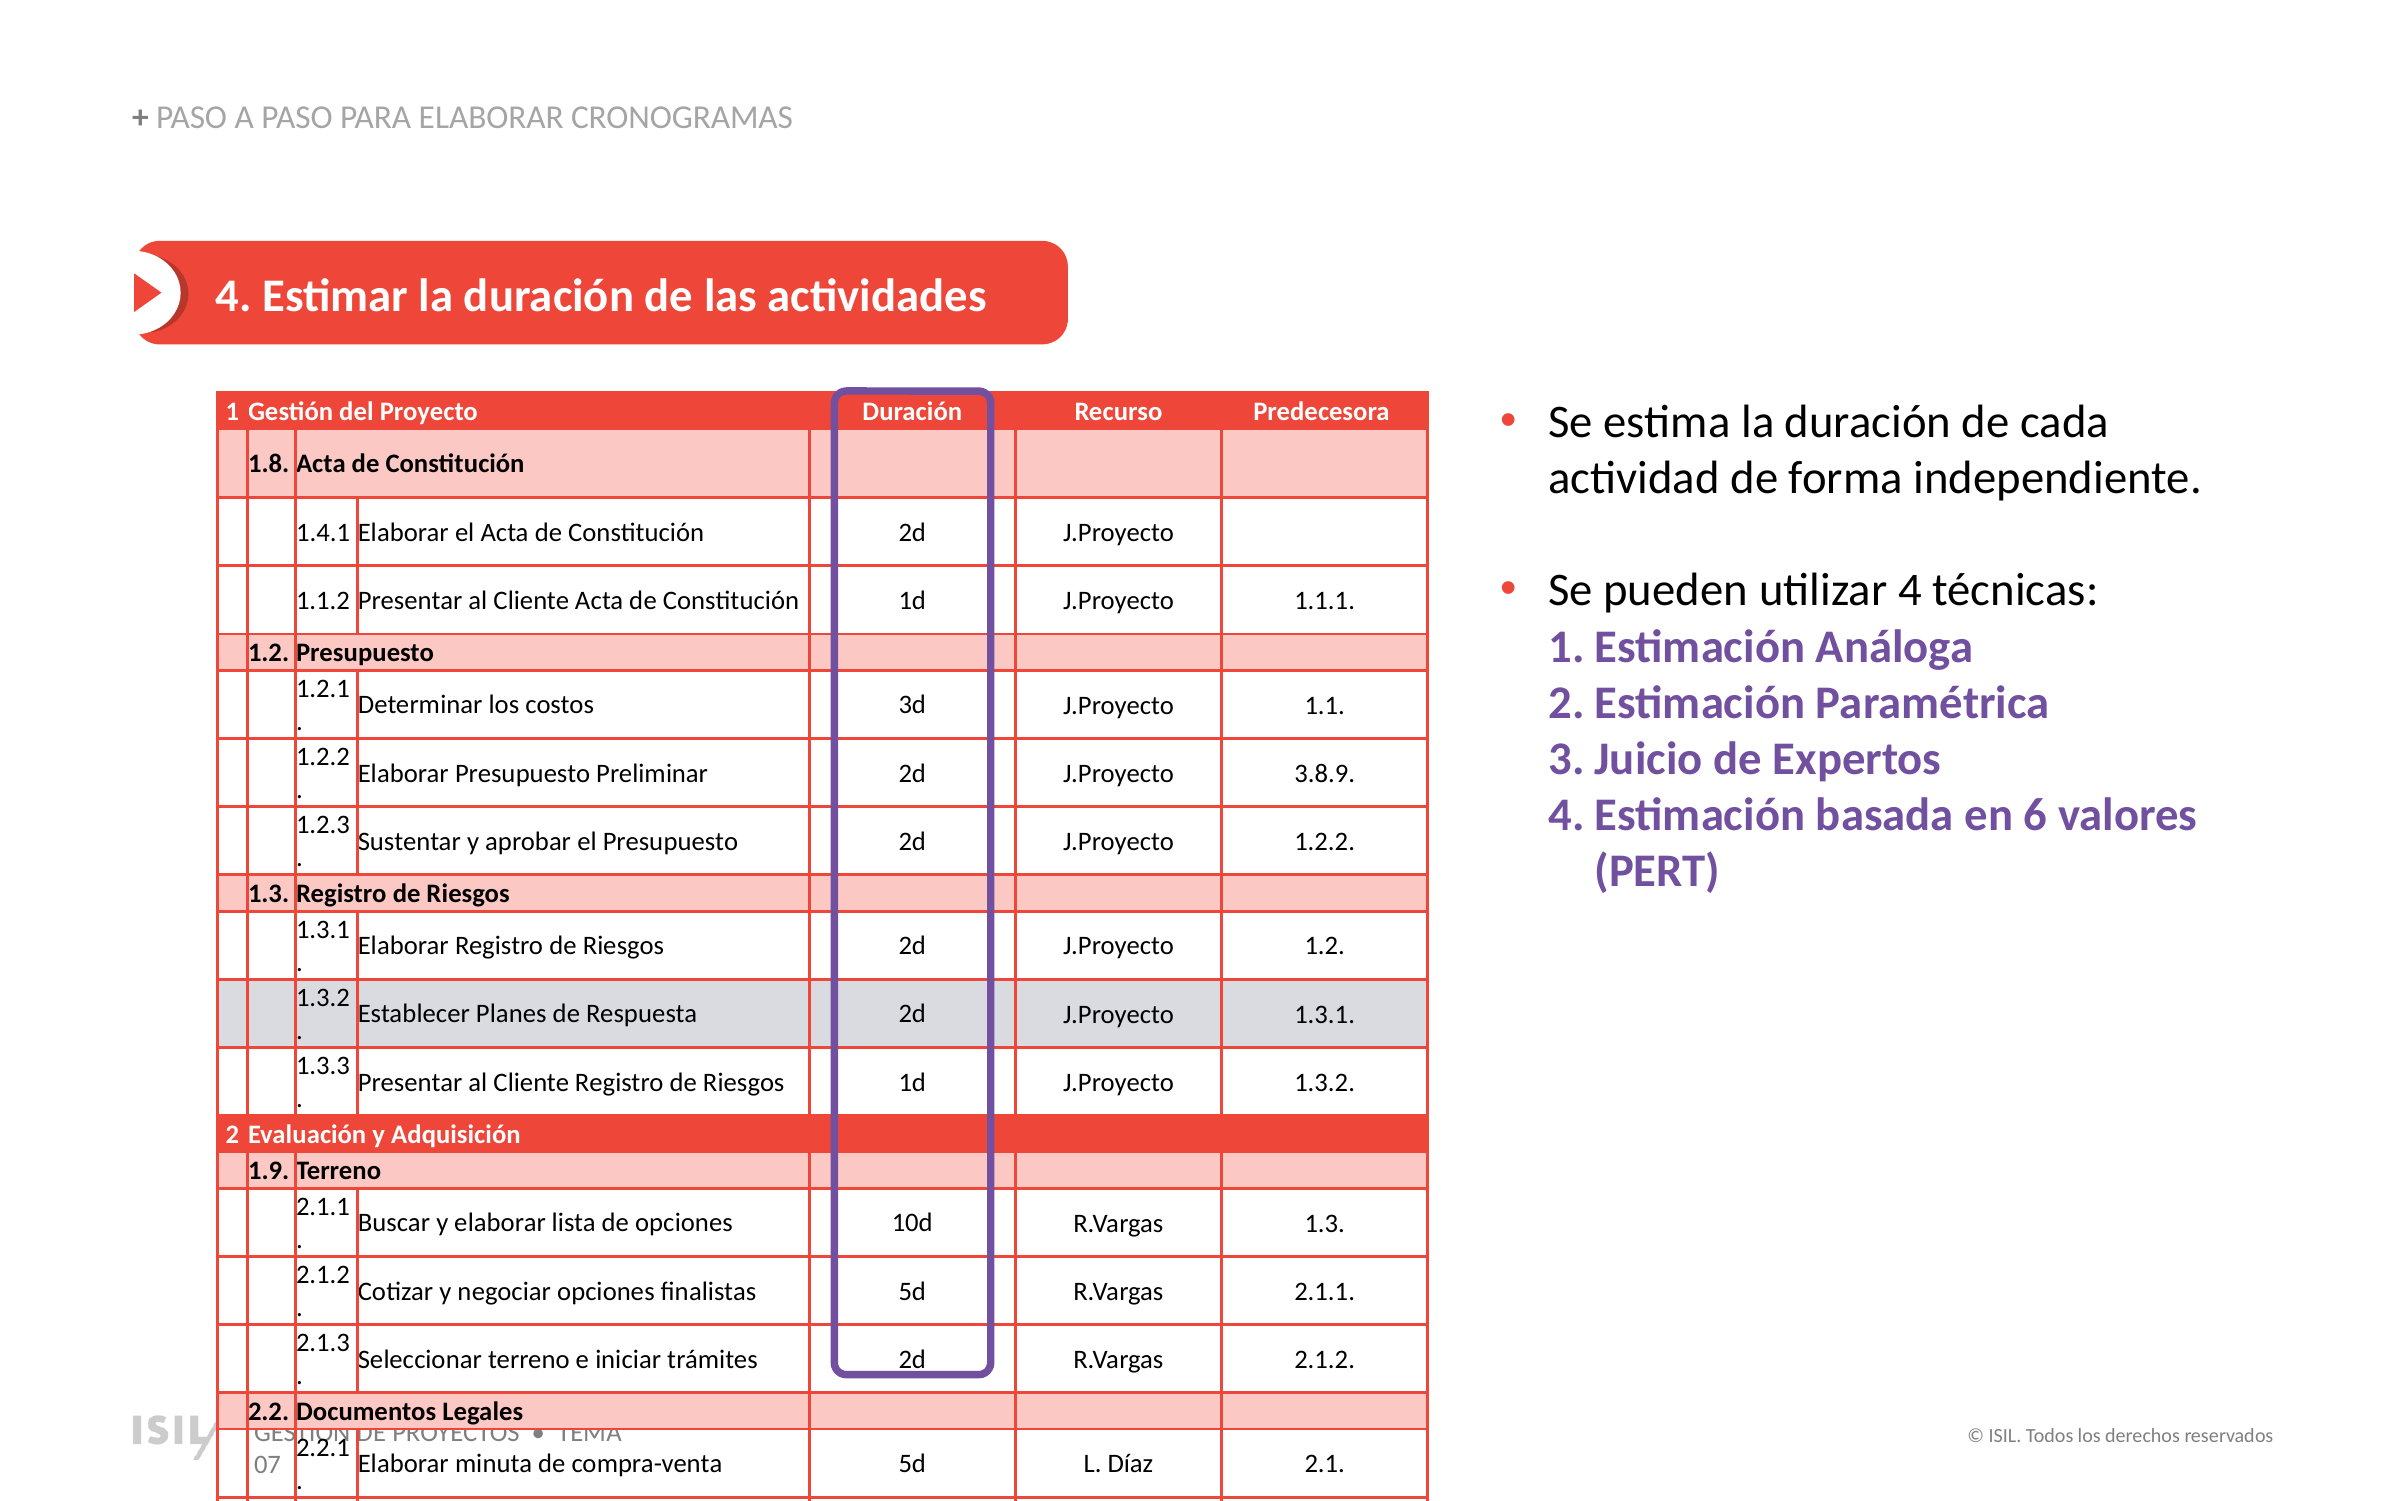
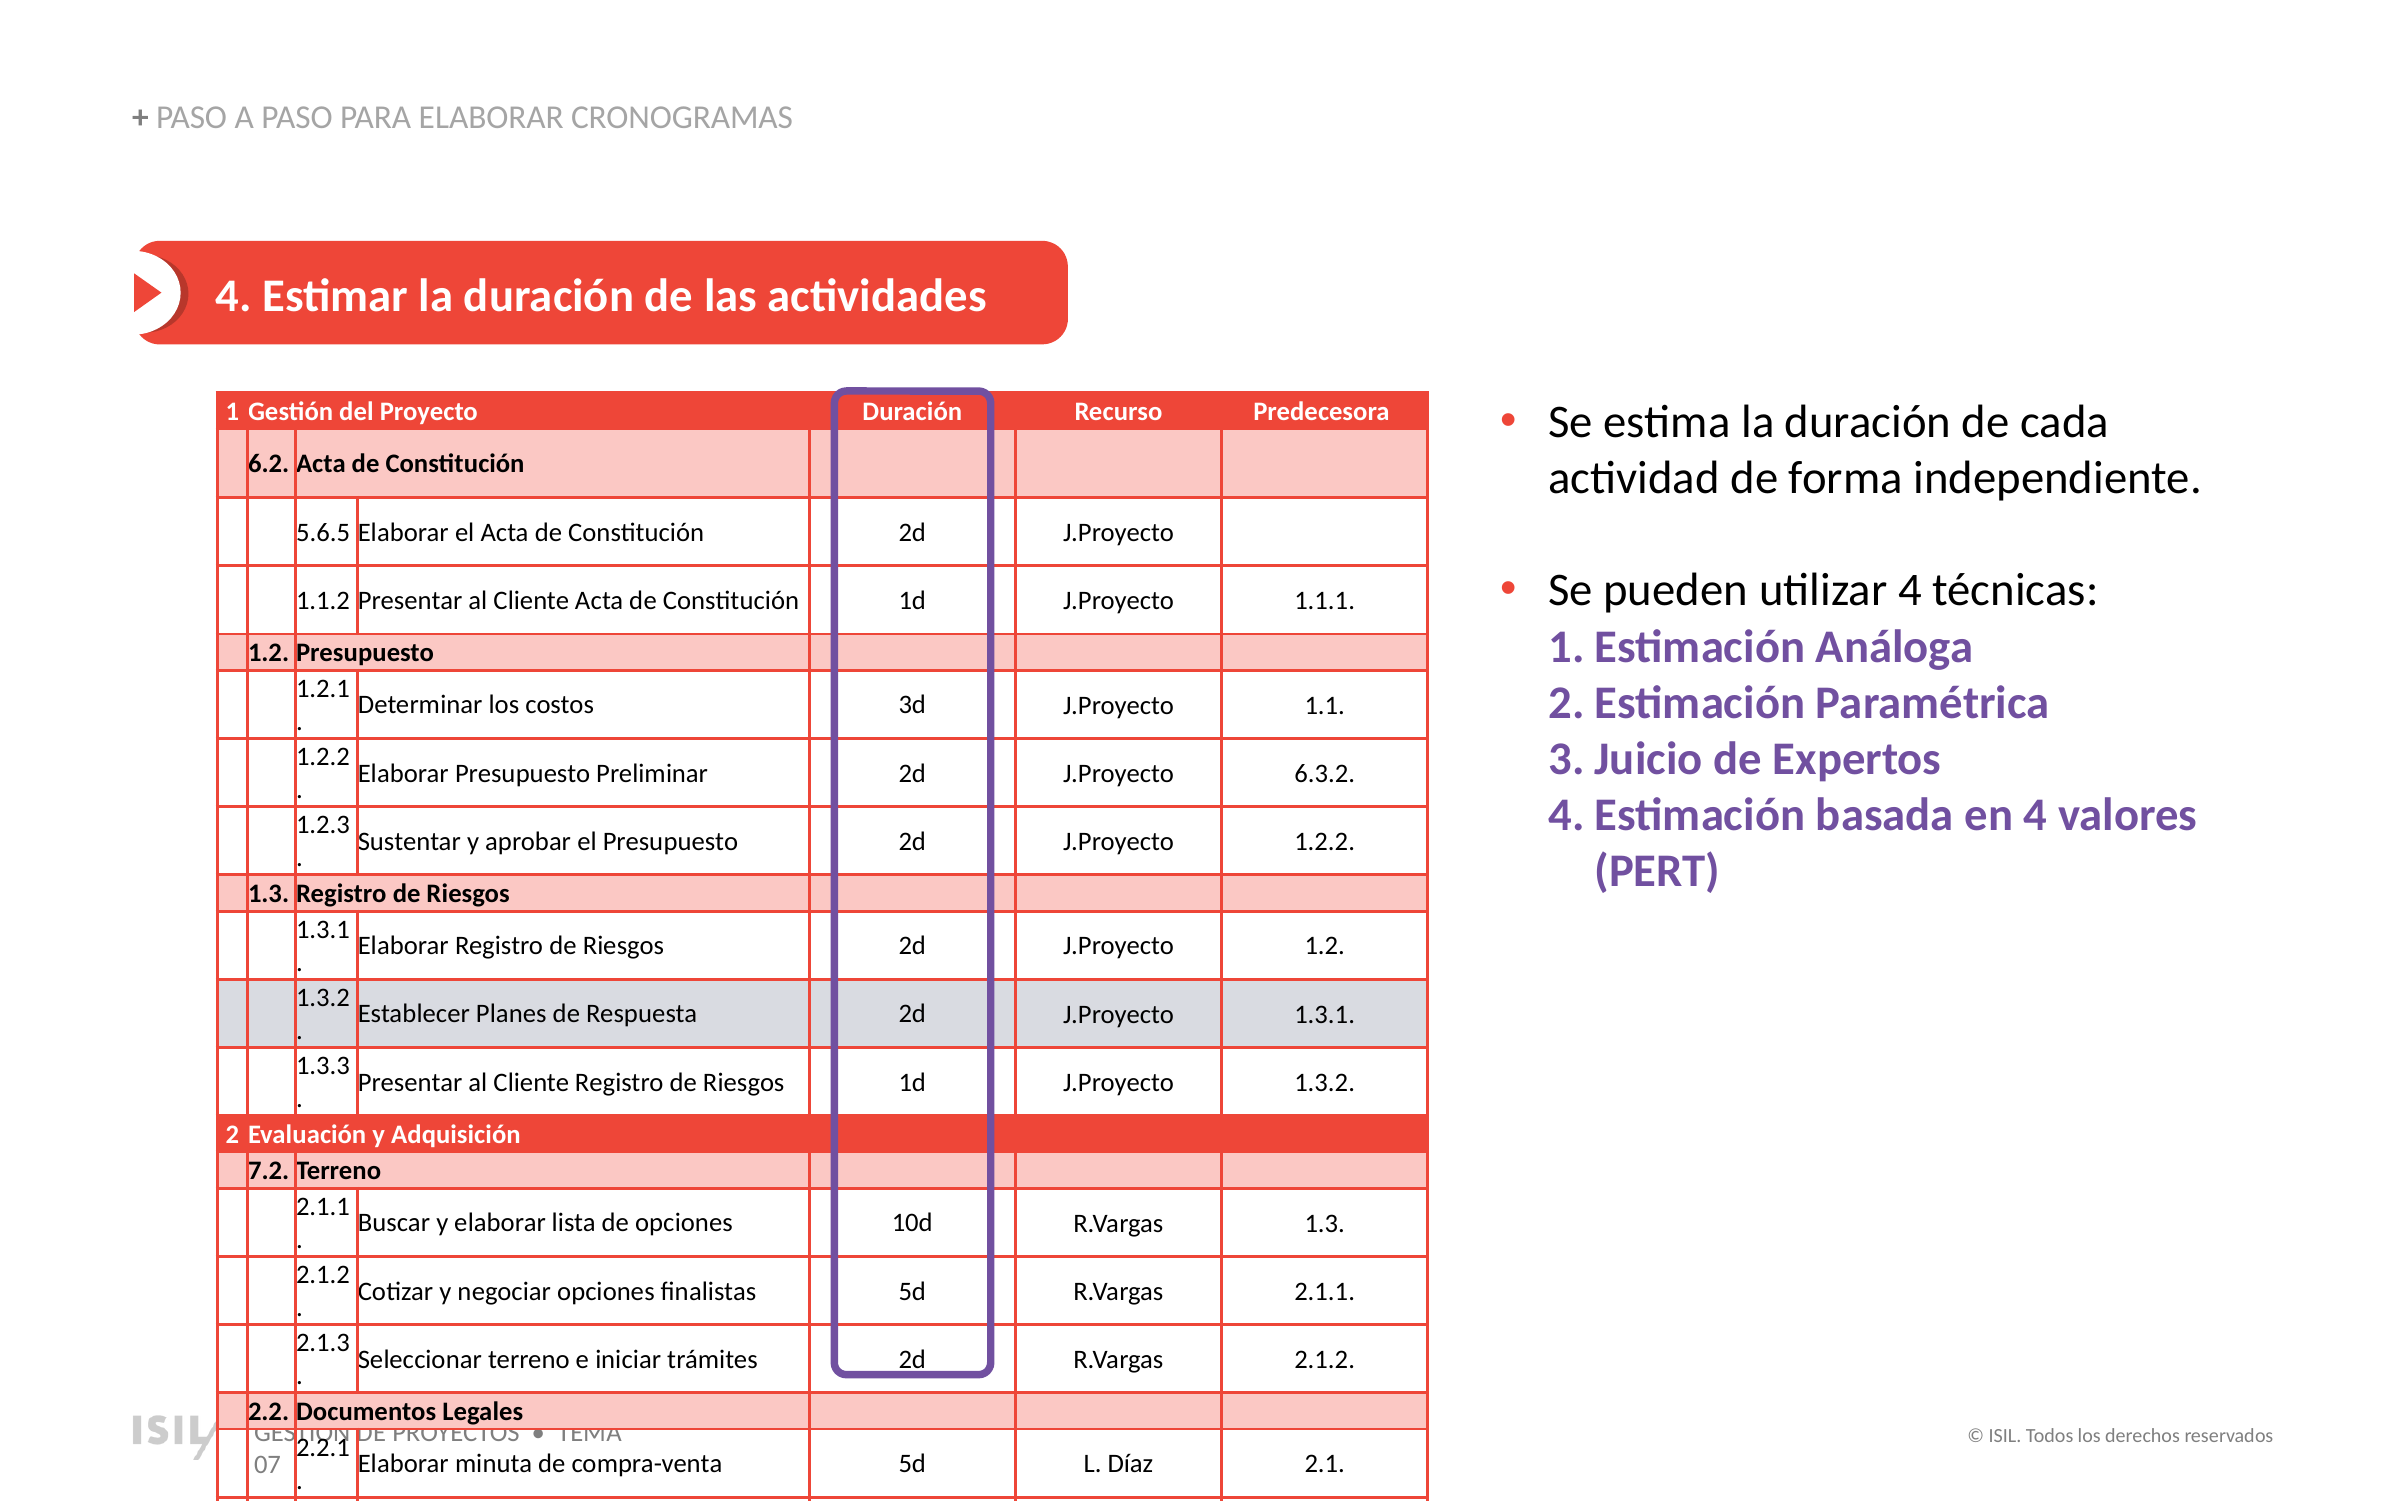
1.8: 1.8 -> 6.2
1.4.1: 1.4.1 -> 5.6.5
3.8.9: 3.8.9 -> 6.3.2
en 6: 6 -> 4
1.9: 1.9 -> 7.2
